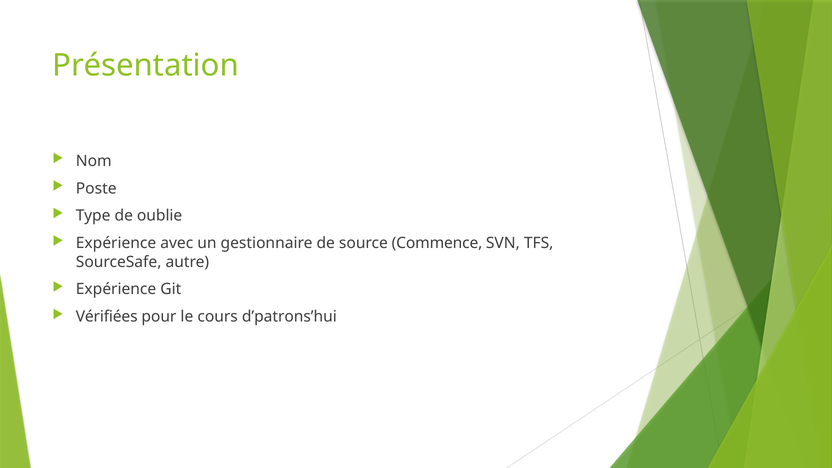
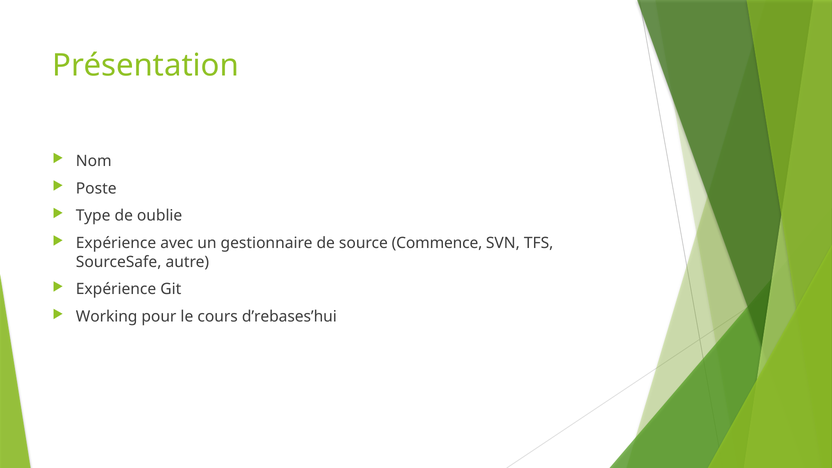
Vérifiées: Vérifiées -> Working
d’patrons’hui: d’patrons’hui -> d’rebases’hui
